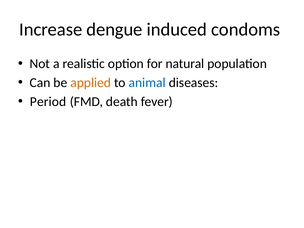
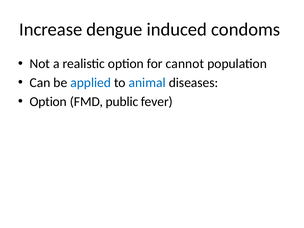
natural: natural -> cannot
applied colour: orange -> blue
Period at (48, 102): Period -> Option
death: death -> public
